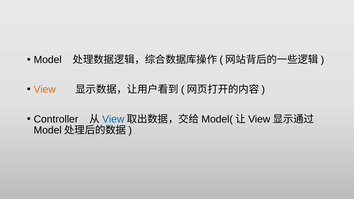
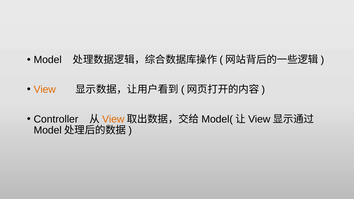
View at (113, 119) colour: blue -> orange
